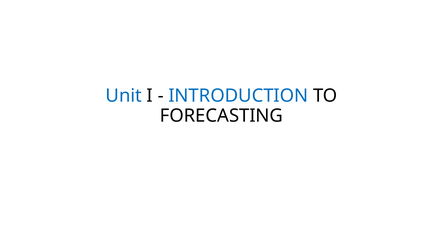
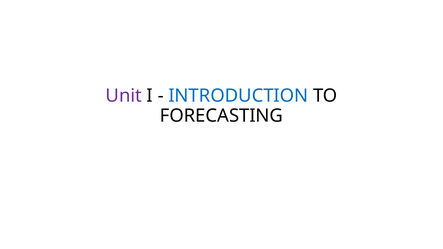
Unit colour: blue -> purple
